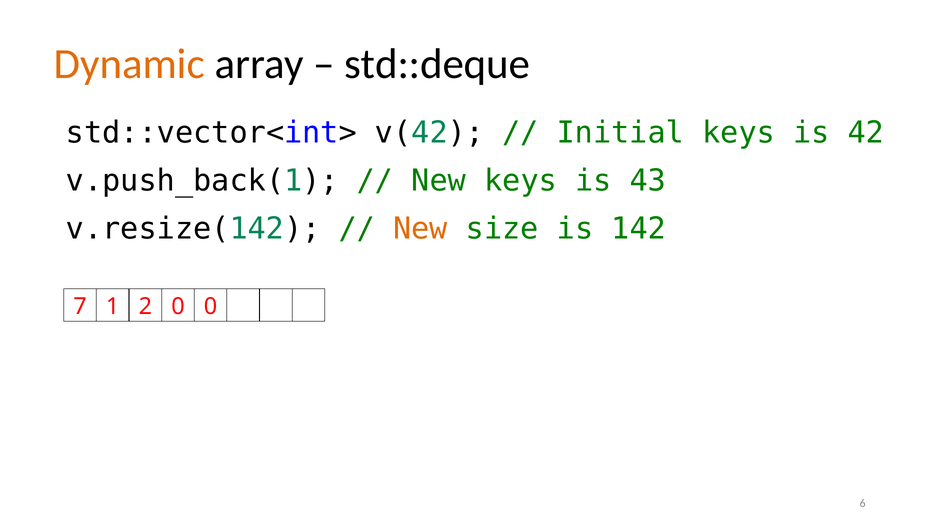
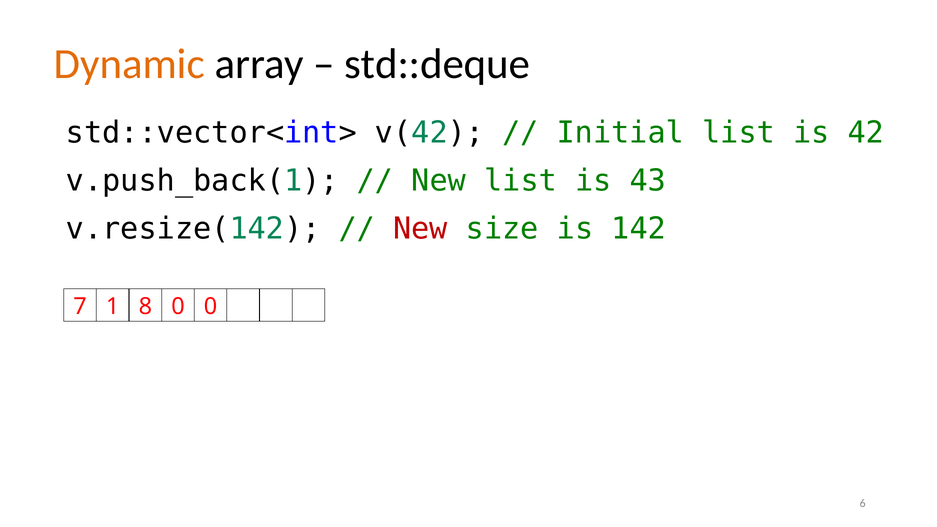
Initial keys: keys -> list
New keys: keys -> list
New at (420, 229) colour: orange -> red
2: 2 -> 8
